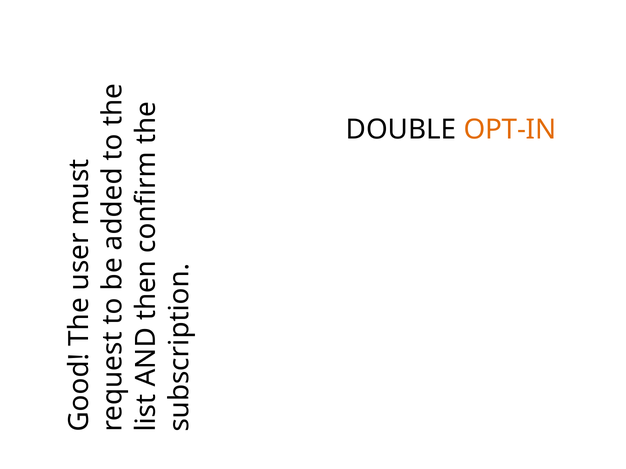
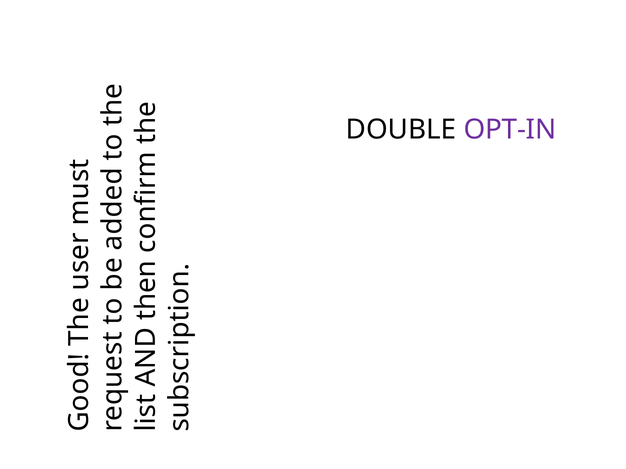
OPT-IN colour: orange -> purple
